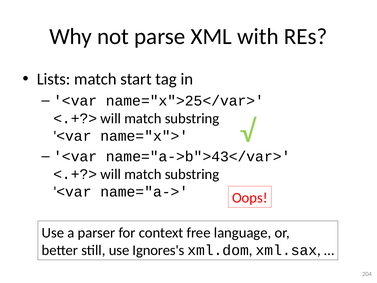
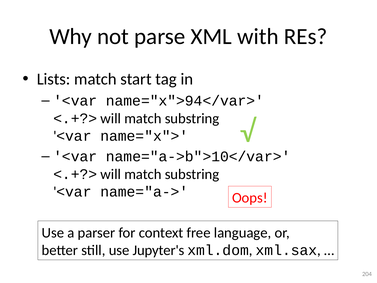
name="x">25</var>: name="x">25</var> -> name="x">94</var>
name="a->b">43</var>: name="a->b">43</var> -> name="a->b">10</var>
Ignores's: Ignores's -> Jupyter's
